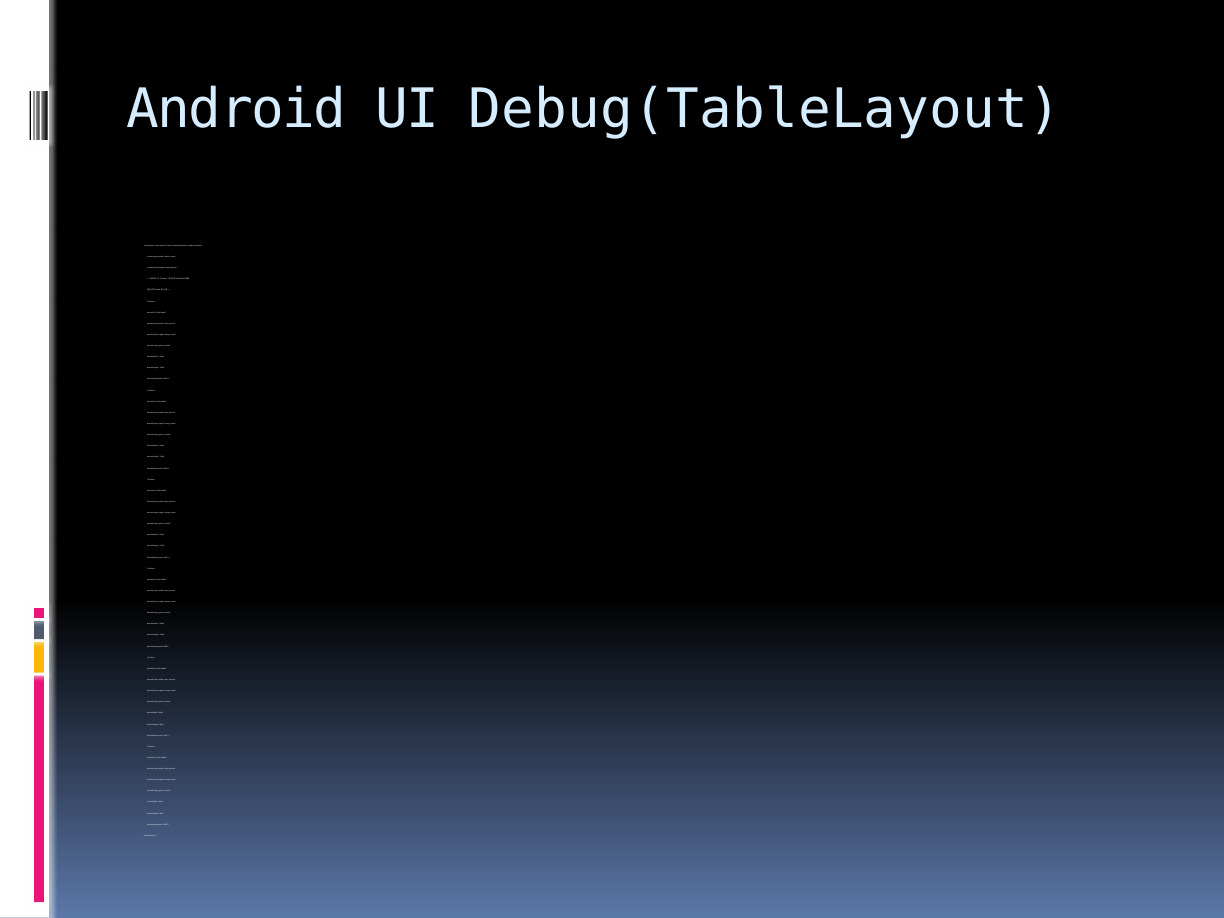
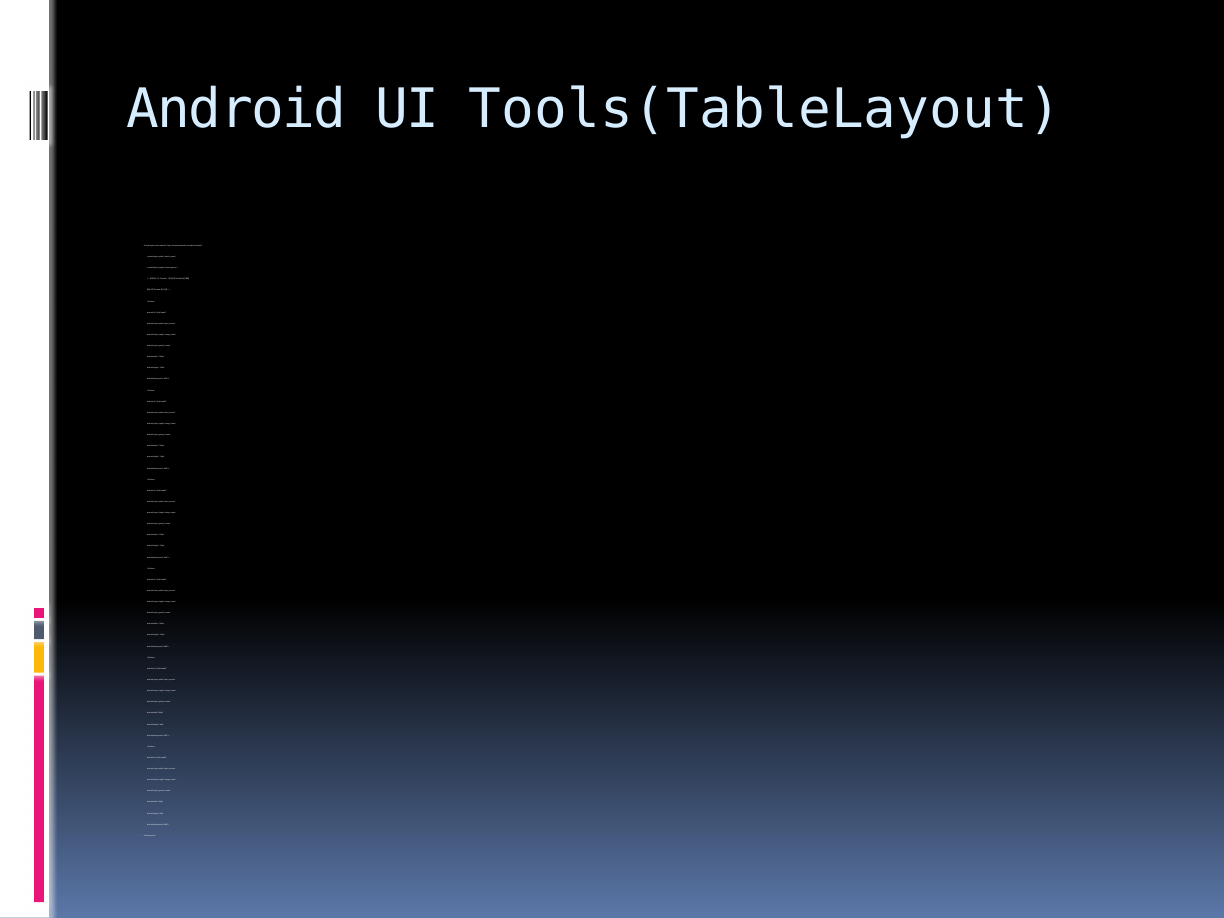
Debug(TableLayout: Debug(TableLayout -> Tools(TableLayout
